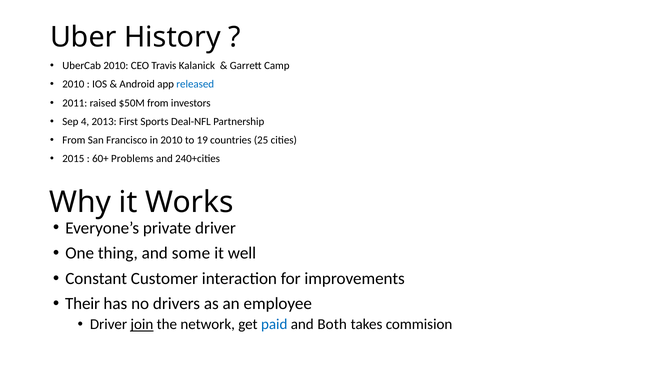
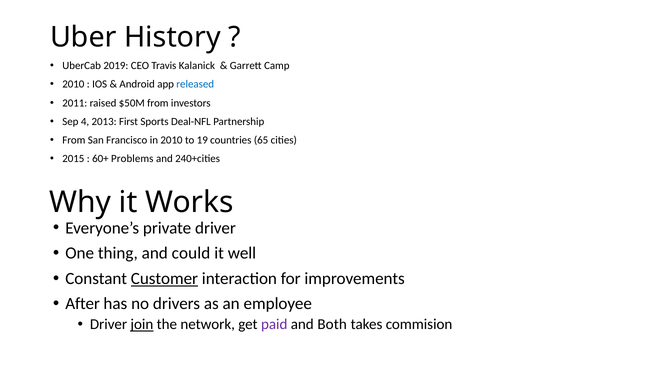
UberCab 2010: 2010 -> 2019
25: 25 -> 65
some: some -> could
Customer underline: none -> present
Their: Their -> After
paid colour: blue -> purple
